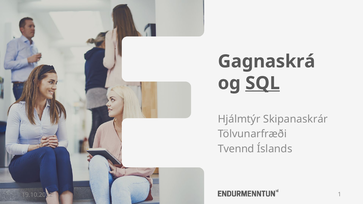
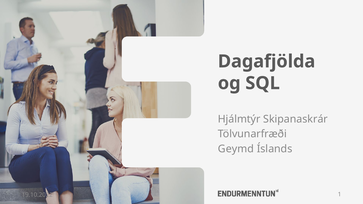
Gagnaskrá: Gagnaskrá -> Dagafjölda
SQL underline: present -> none
Tvennd: Tvennd -> Geymd
